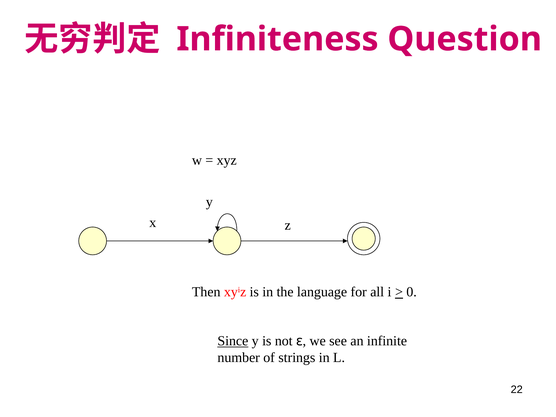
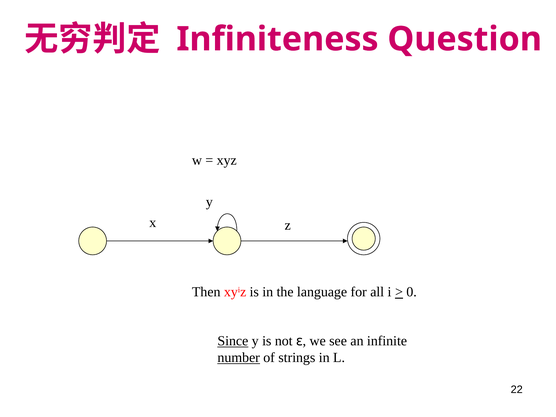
number underline: none -> present
